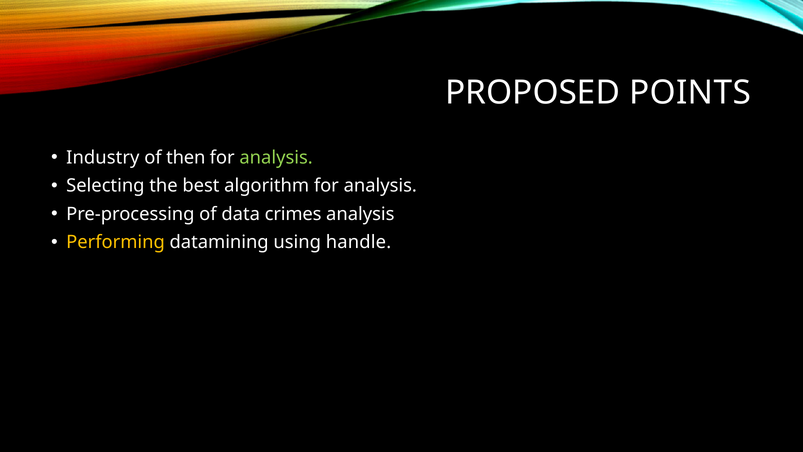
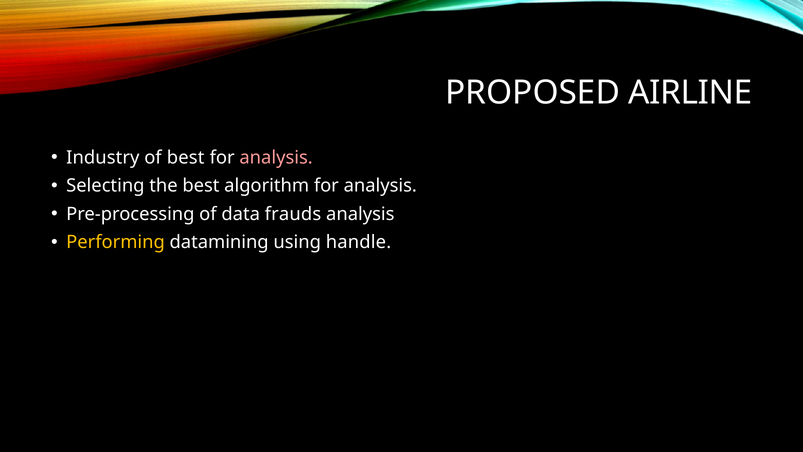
POINTS: POINTS -> AIRLINE
of then: then -> best
analysis at (276, 157) colour: light green -> pink
crimes: crimes -> frauds
